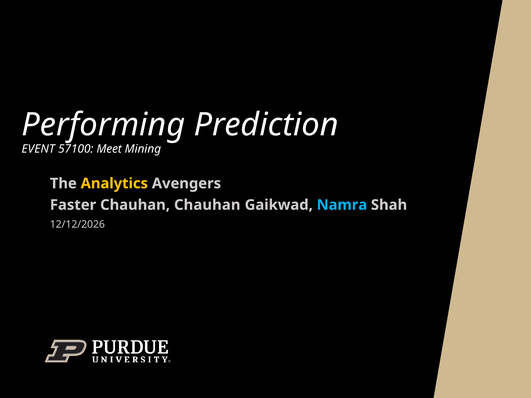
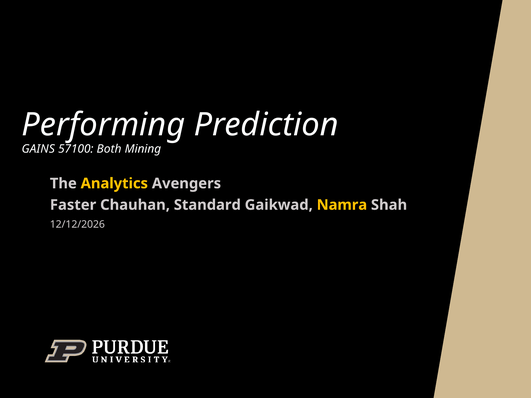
EVENT: EVENT -> GAINS
Meet: Meet -> Both
Chauhan Chauhan: Chauhan -> Standard
Namra colour: light blue -> yellow
